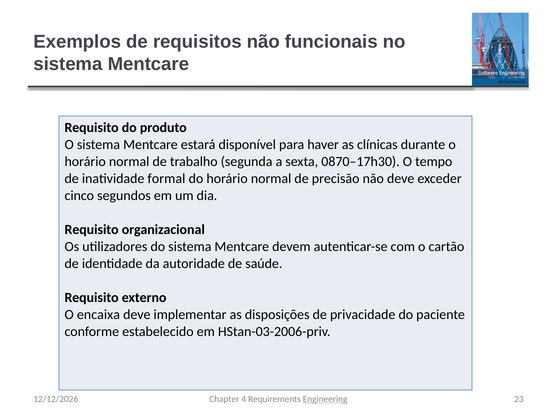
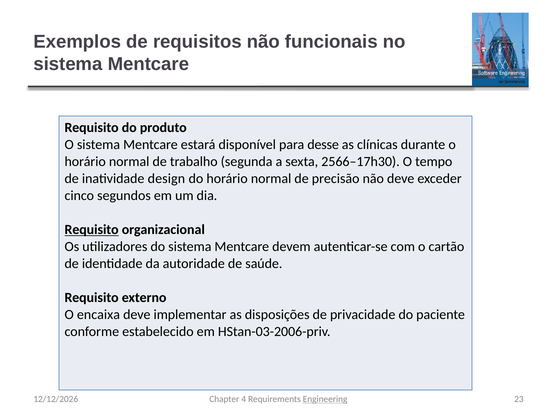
haver: haver -> desse
0870–17h30: 0870–17h30 -> 2566–17h30
formal: formal -> design
Requisito at (92, 229) underline: none -> present
